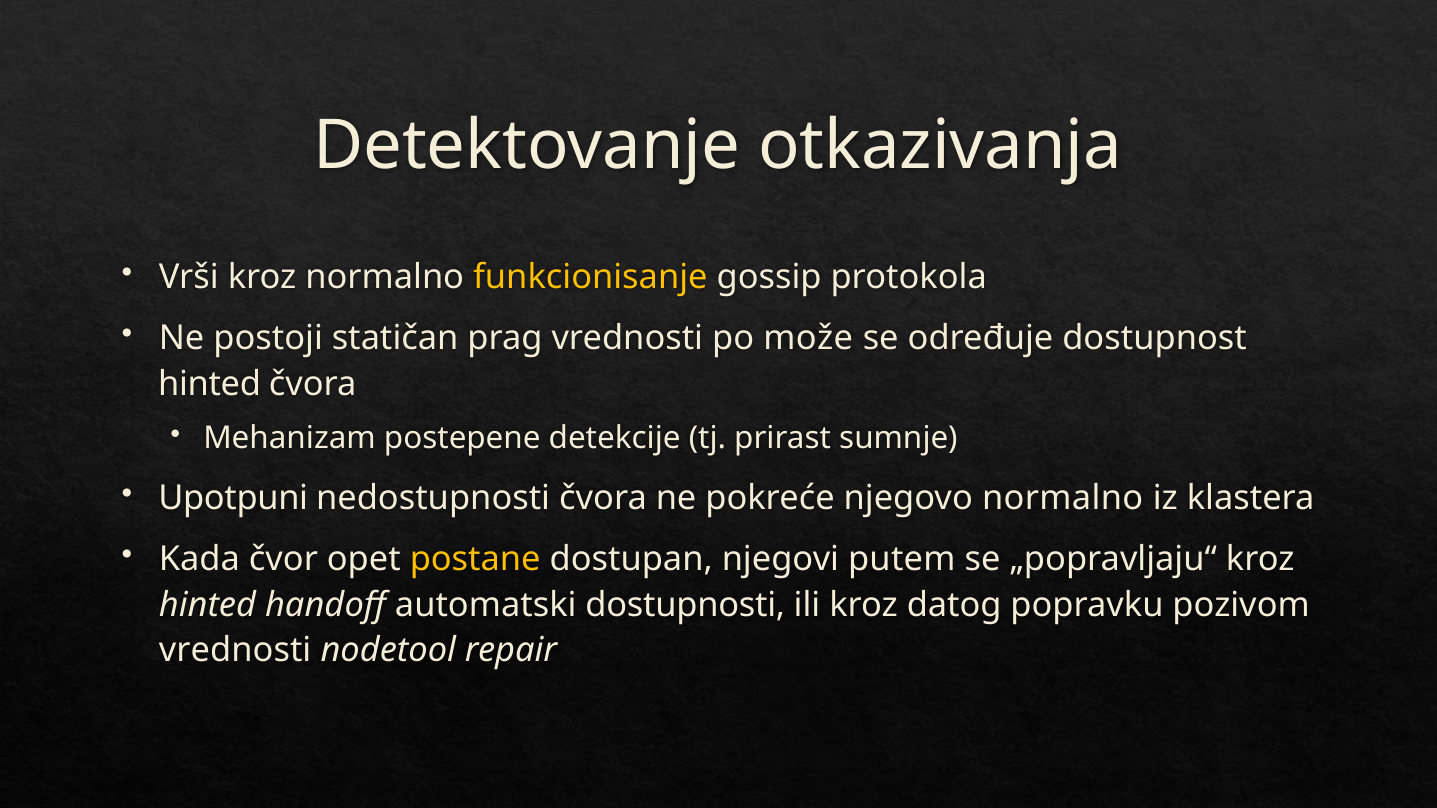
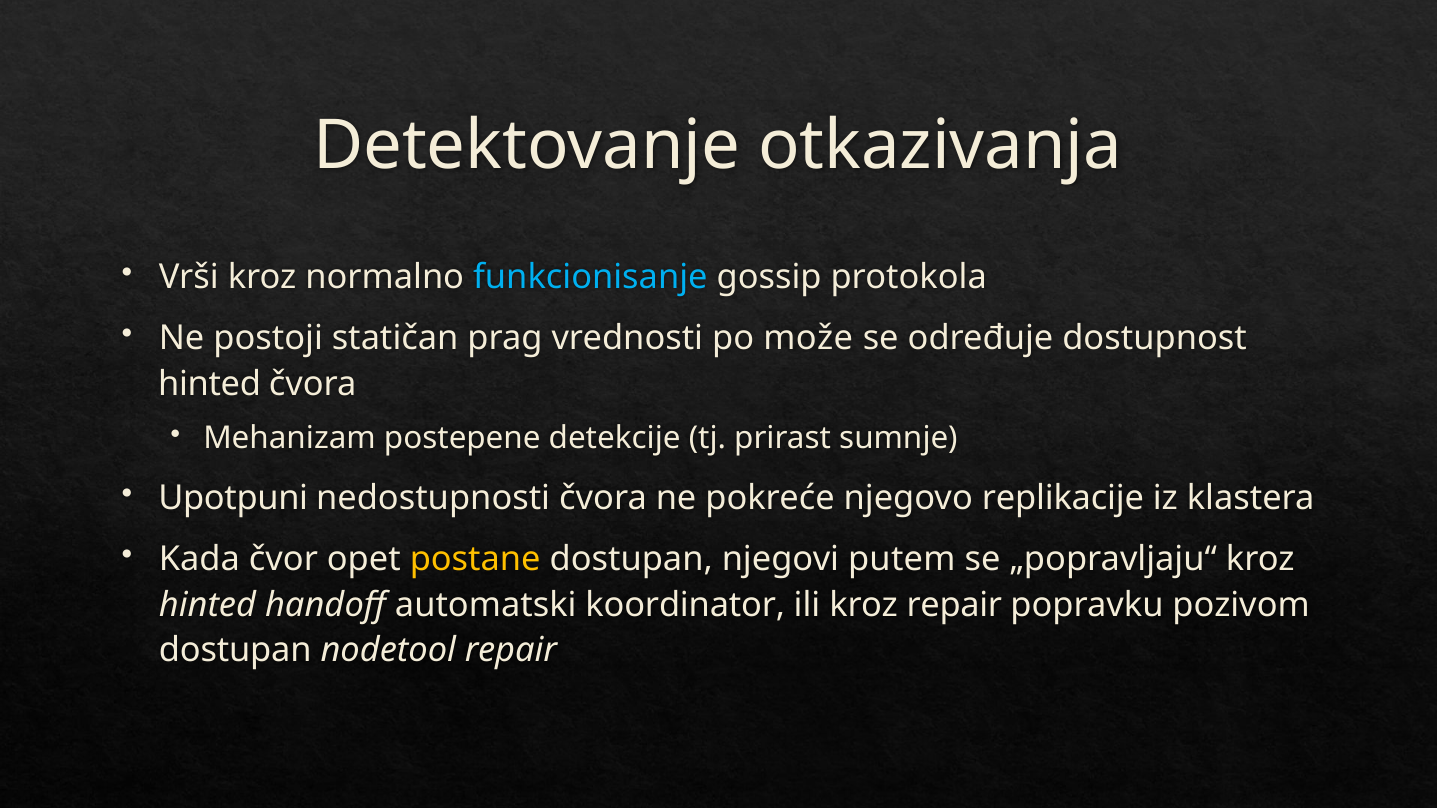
funkcionisanje colour: yellow -> light blue
njegovo normalno: normalno -> replikacije
dostupnosti: dostupnosti -> koordinator
kroz datog: datog -> repair
vrednosti at (235, 650): vrednosti -> dostupan
